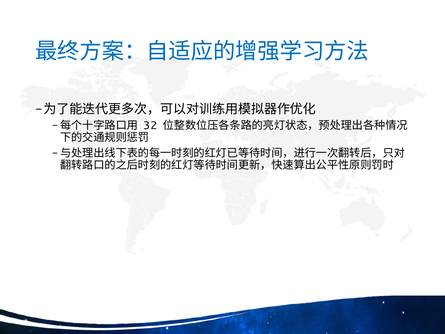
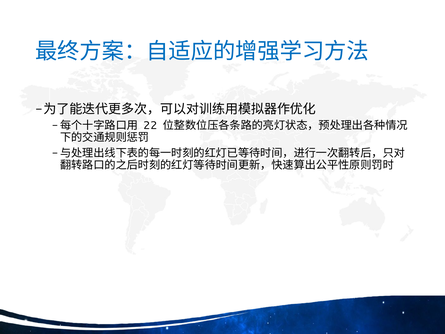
32: 32 -> 22
